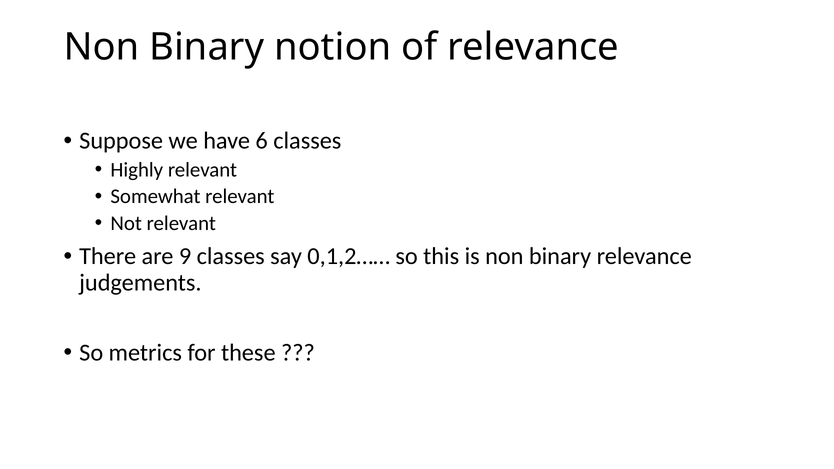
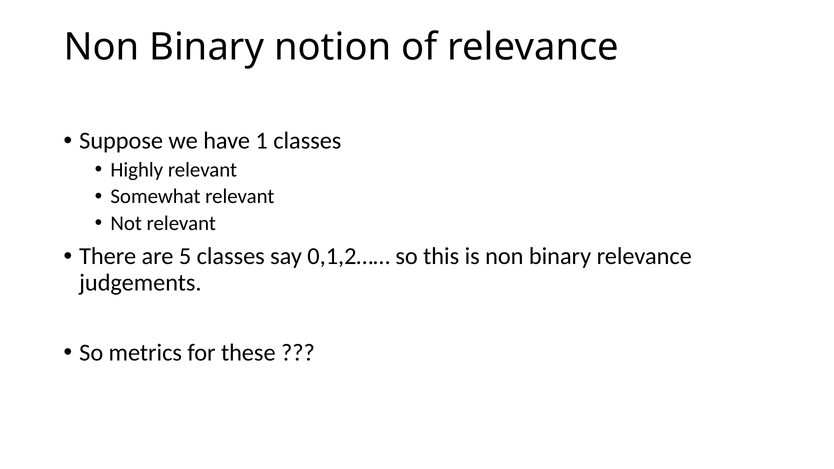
6: 6 -> 1
9: 9 -> 5
